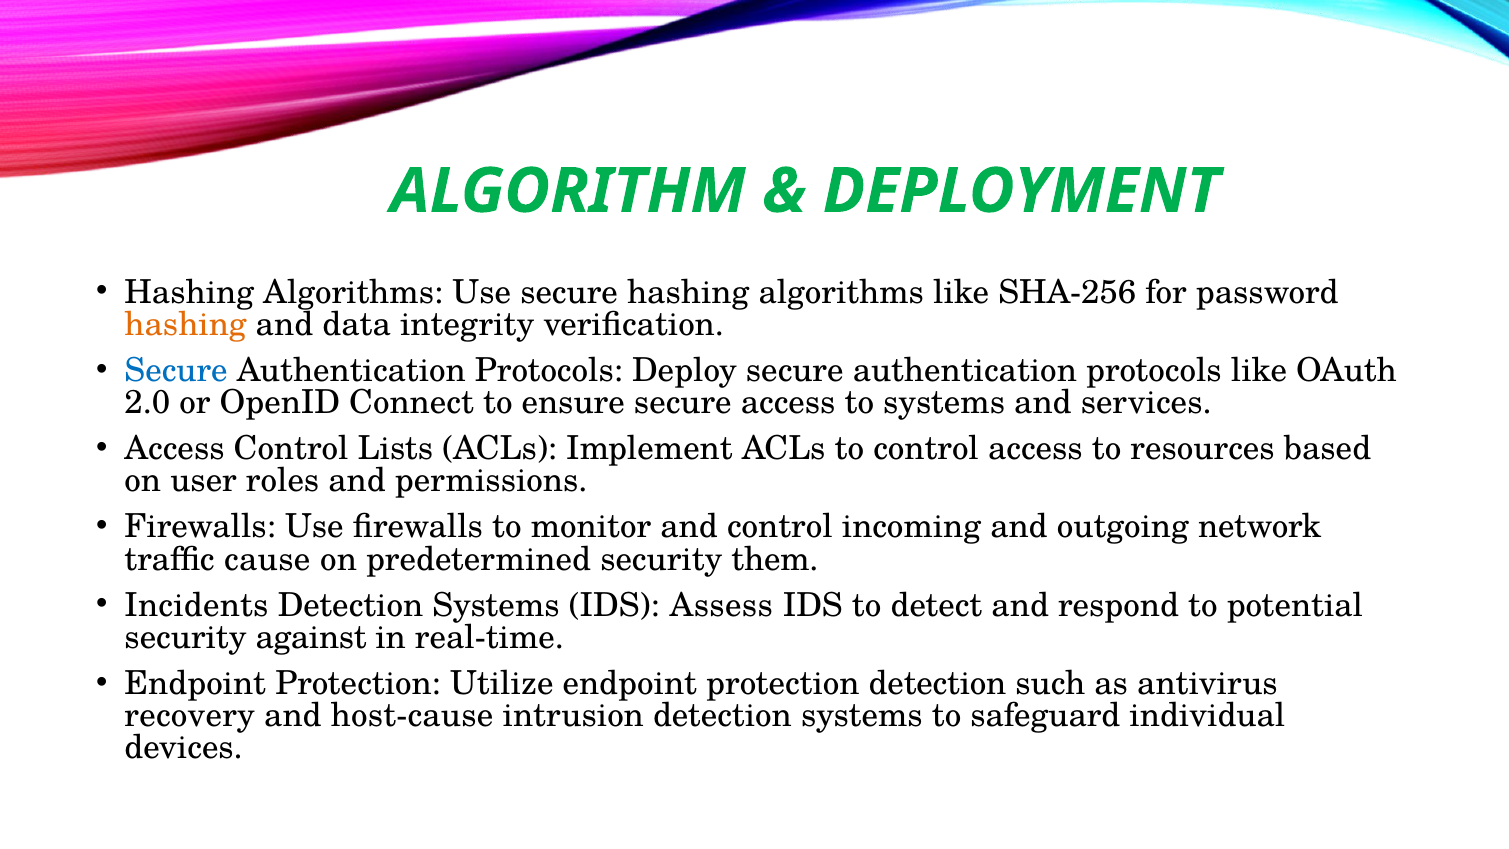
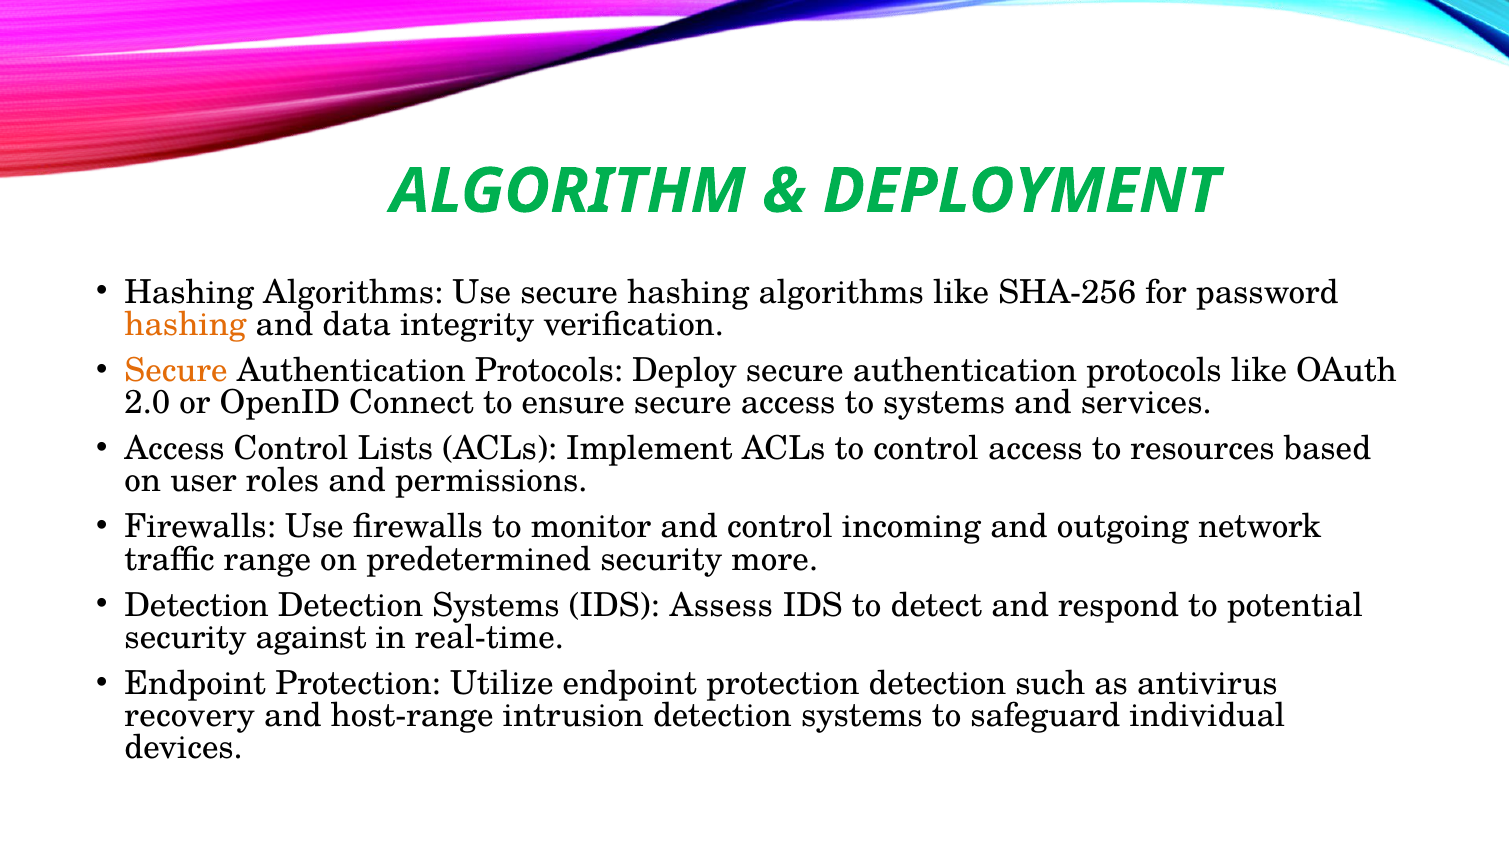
Secure at (176, 370) colour: blue -> orange
cause: cause -> range
them: them -> more
Incidents at (197, 605): Incidents -> Detection
host-cause: host-cause -> host-range
